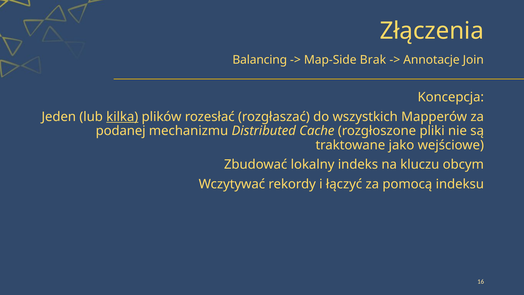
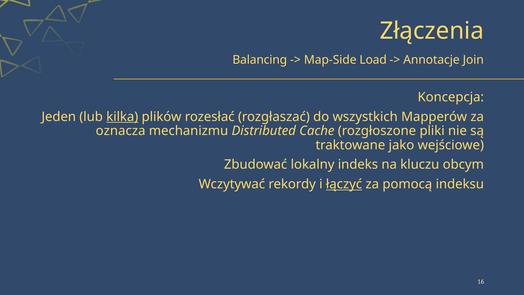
Brak: Brak -> Load
podanej: podanej -> oznacza
łączyć underline: none -> present
